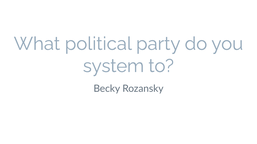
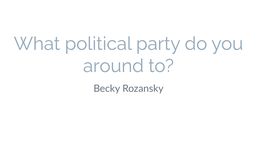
system: system -> around
